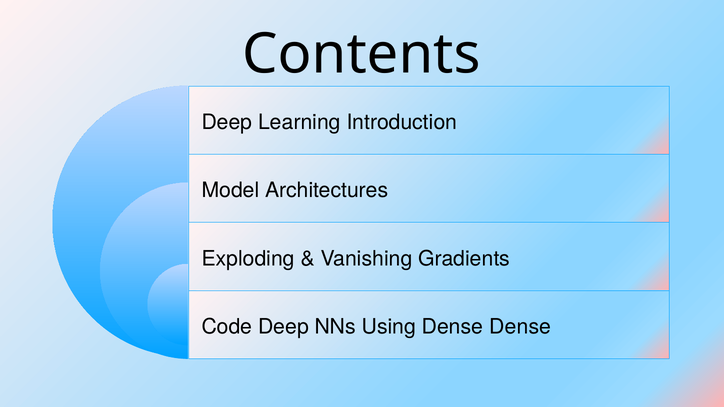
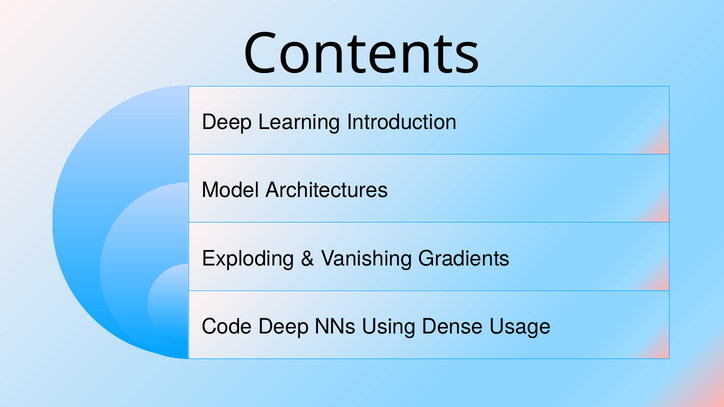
Dense Dense: Dense -> Usage
